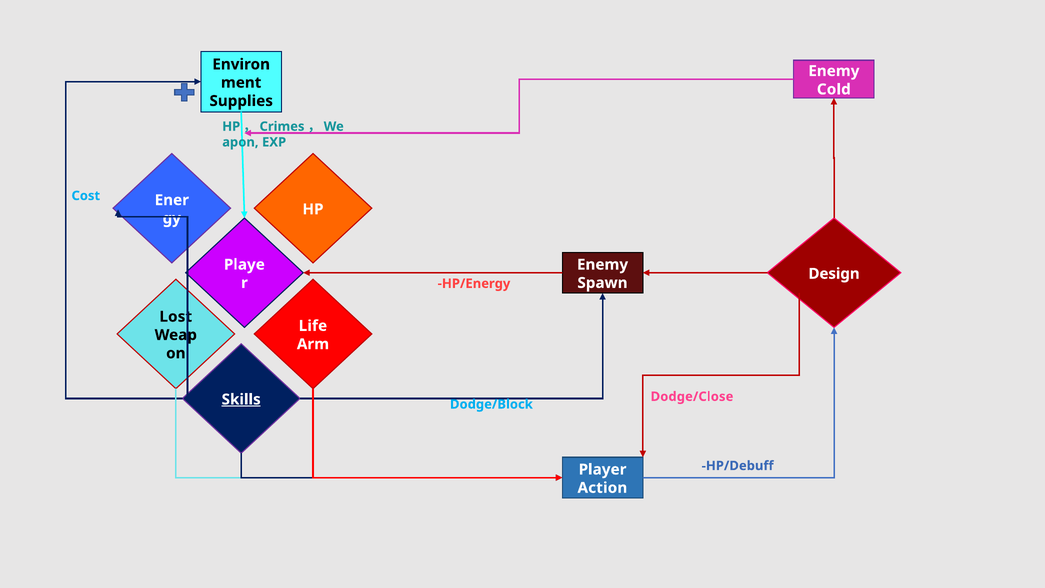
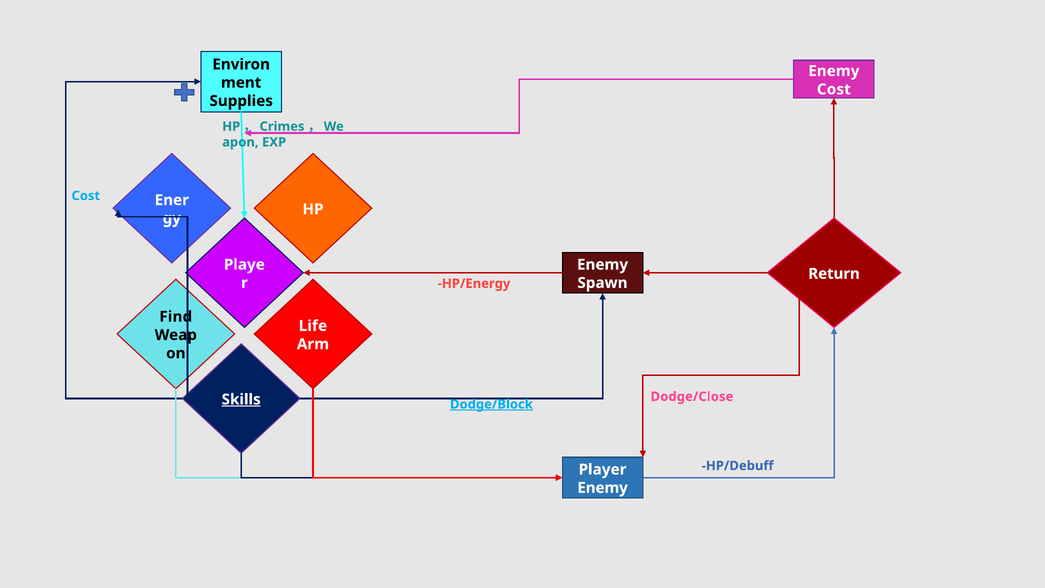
Cold at (834, 89): Cold -> Cost
Design: Design -> Return
Lost: Lost -> Find
Dodge/Block underline: none -> present
Action at (602, 488): Action -> Enemy
